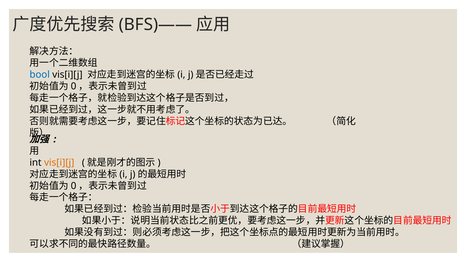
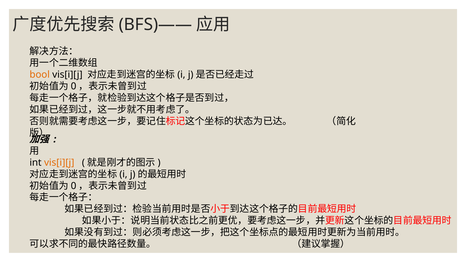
bool colour: blue -> orange
